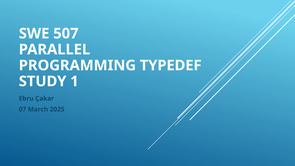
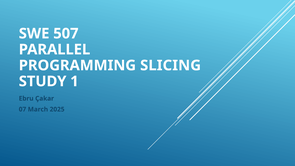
TYPEDEF: TYPEDEF -> SLICING
